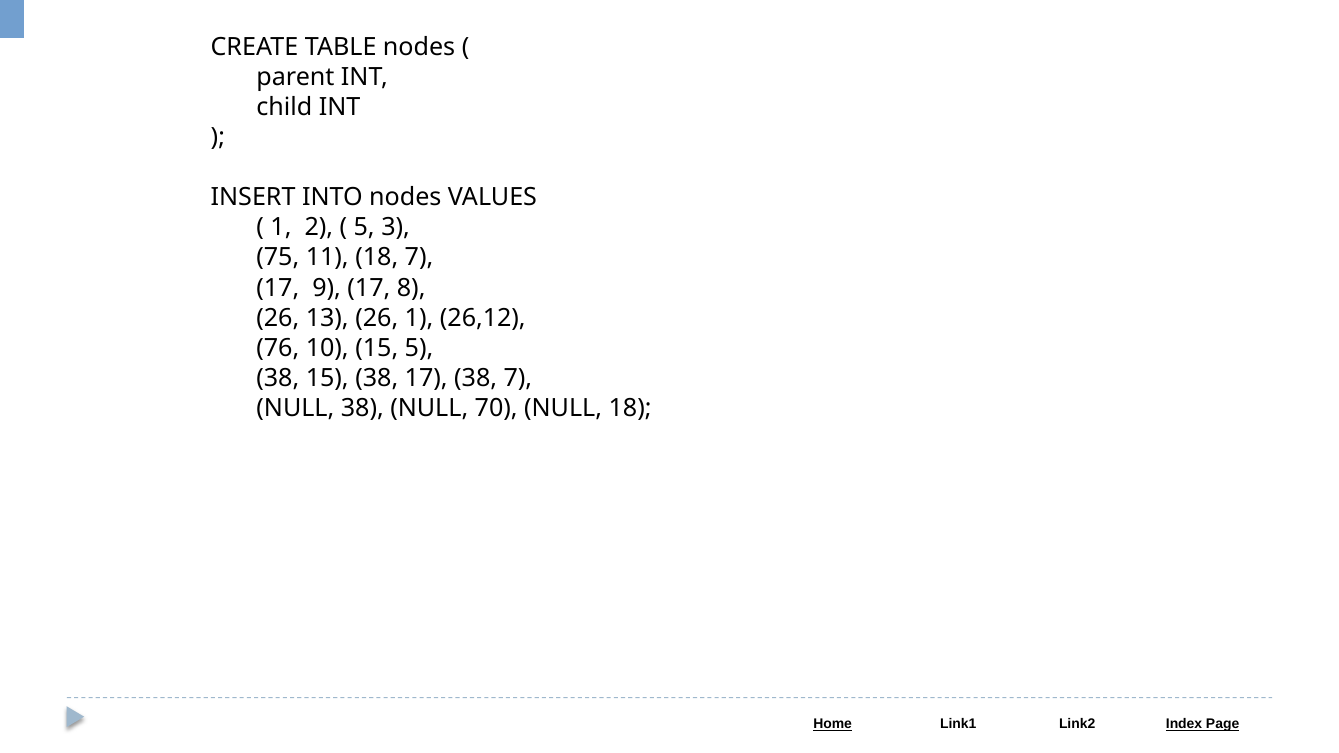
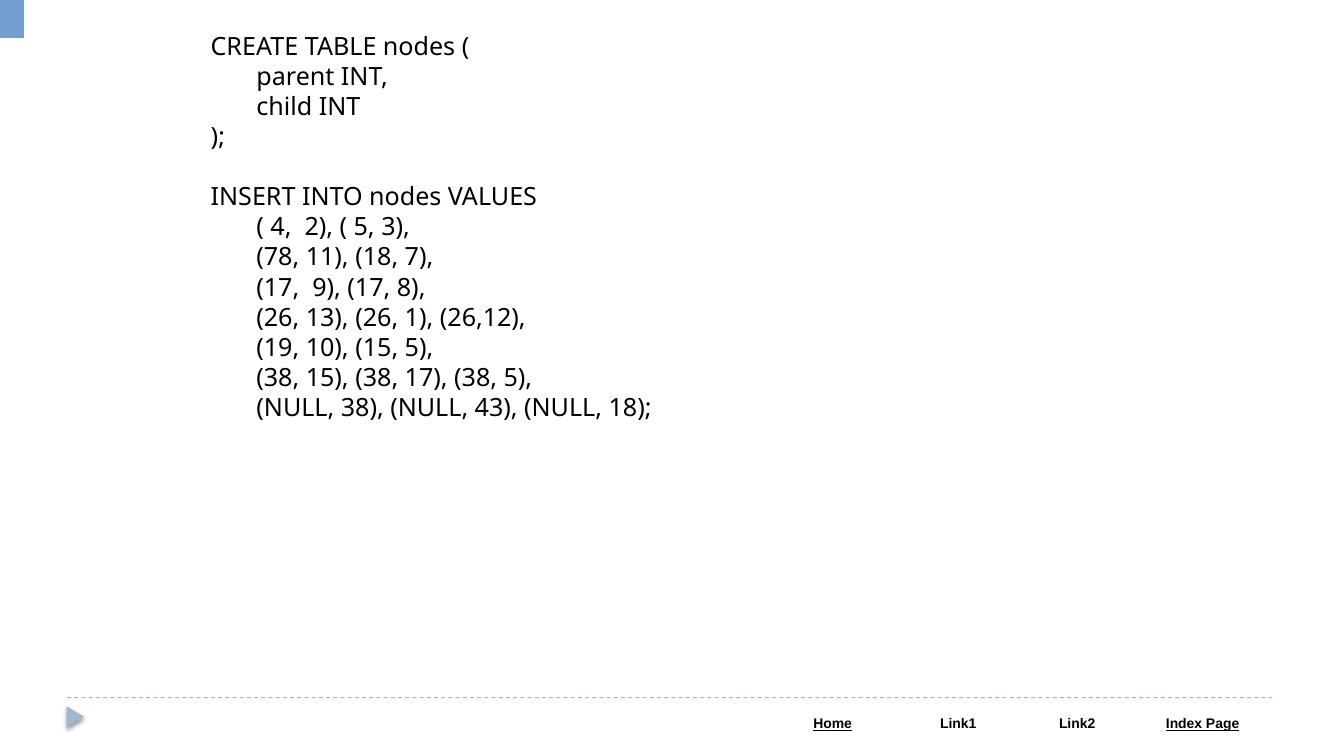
1 at (281, 228): 1 -> 4
75: 75 -> 78
76: 76 -> 19
38 7: 7 -> 5
70: 70 -> 43
